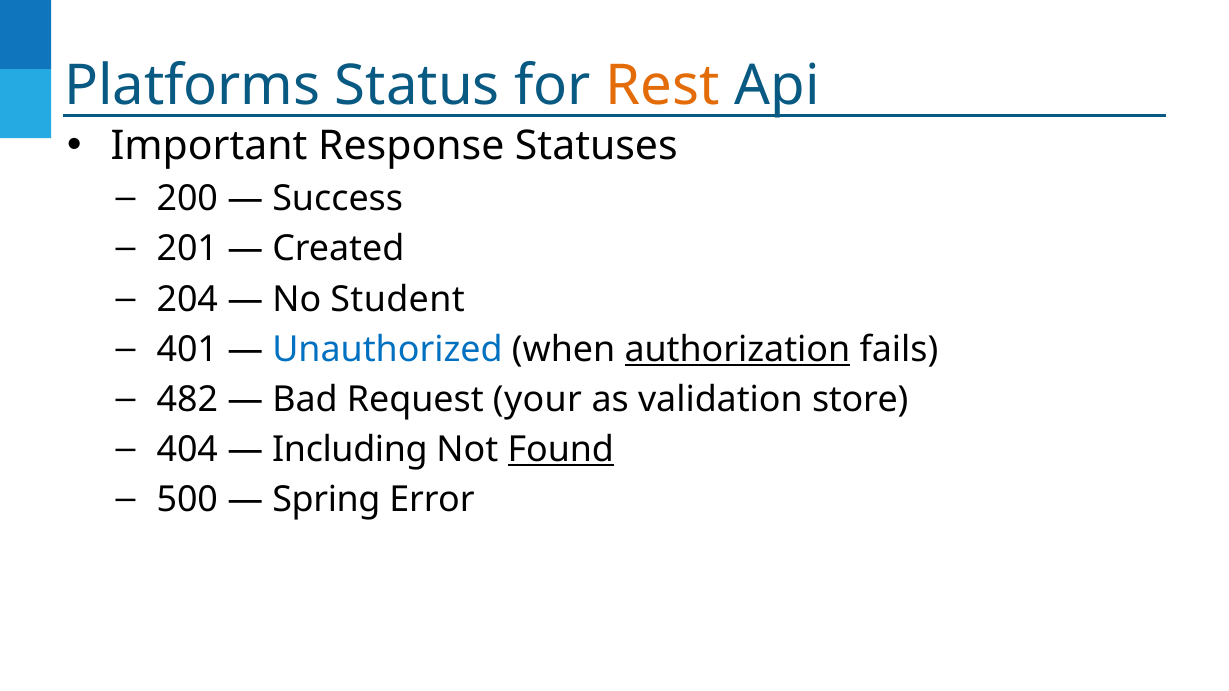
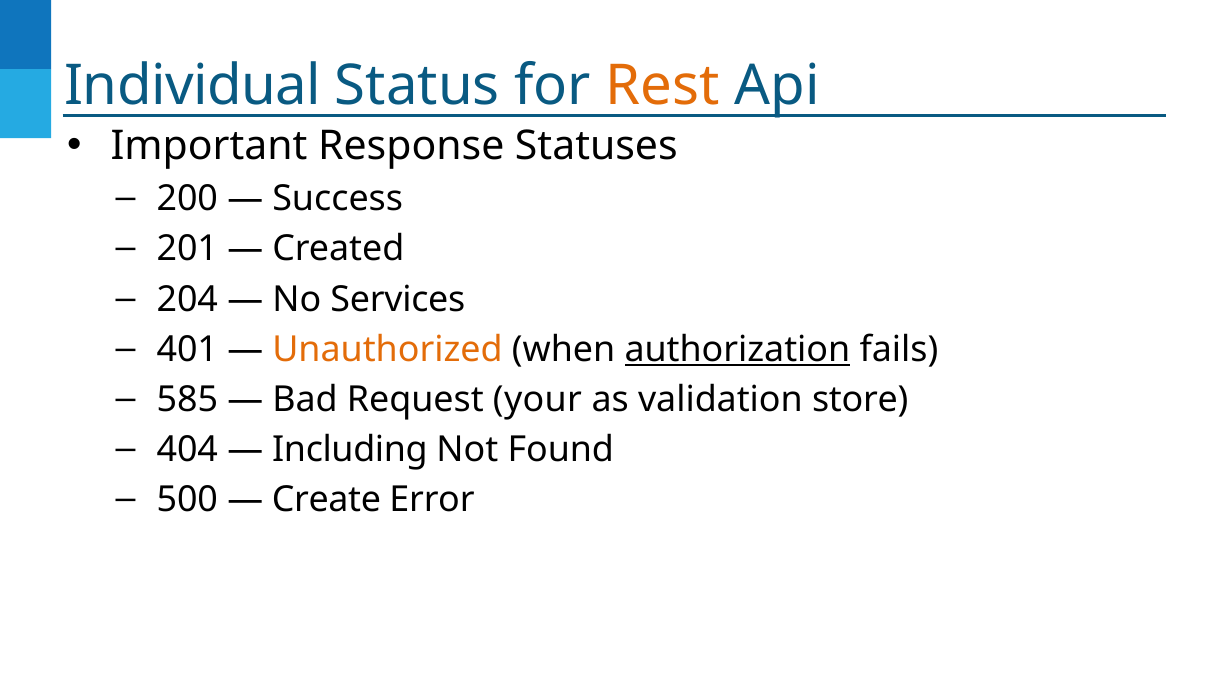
Platforms: Platforms -> Individual
Student: Student -> Services
Unauthorized colour: blue -> orange
482: 482 -> 585
Found underline: present -> none
Spring: Spring -> Create
